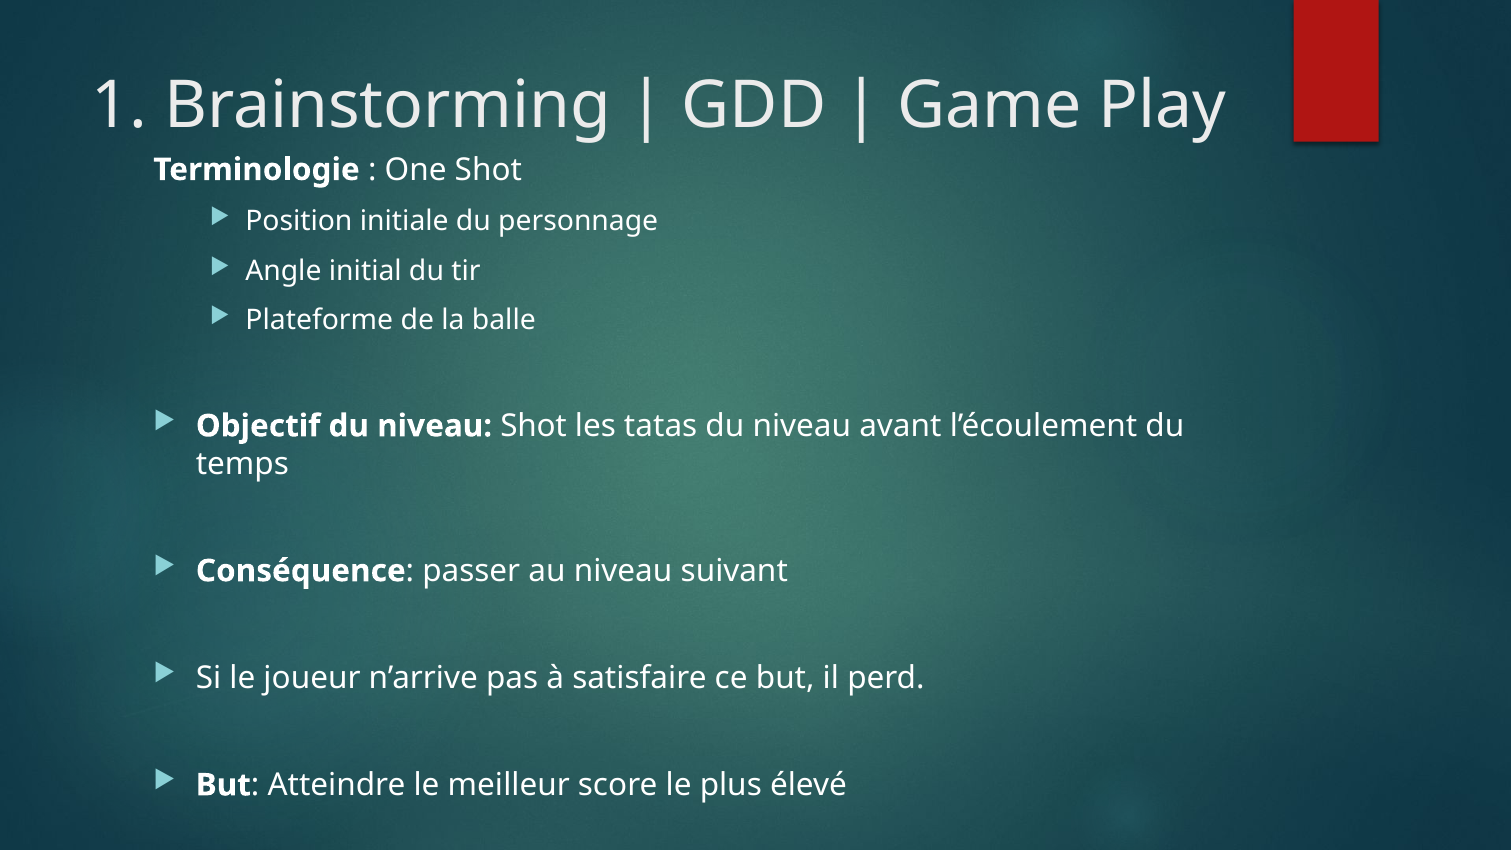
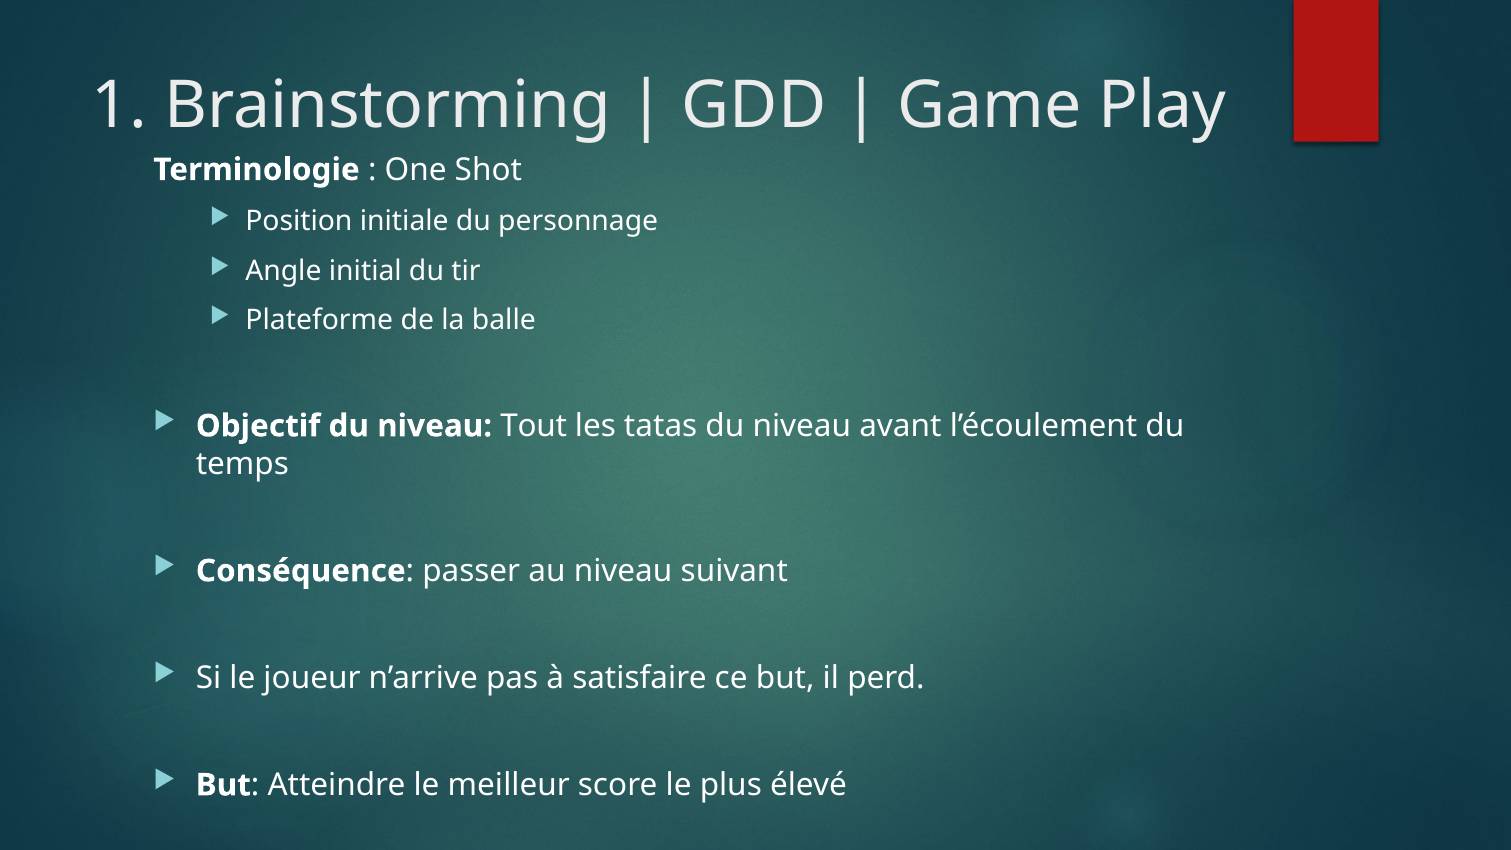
niveau Shot: Shot -> Tout
